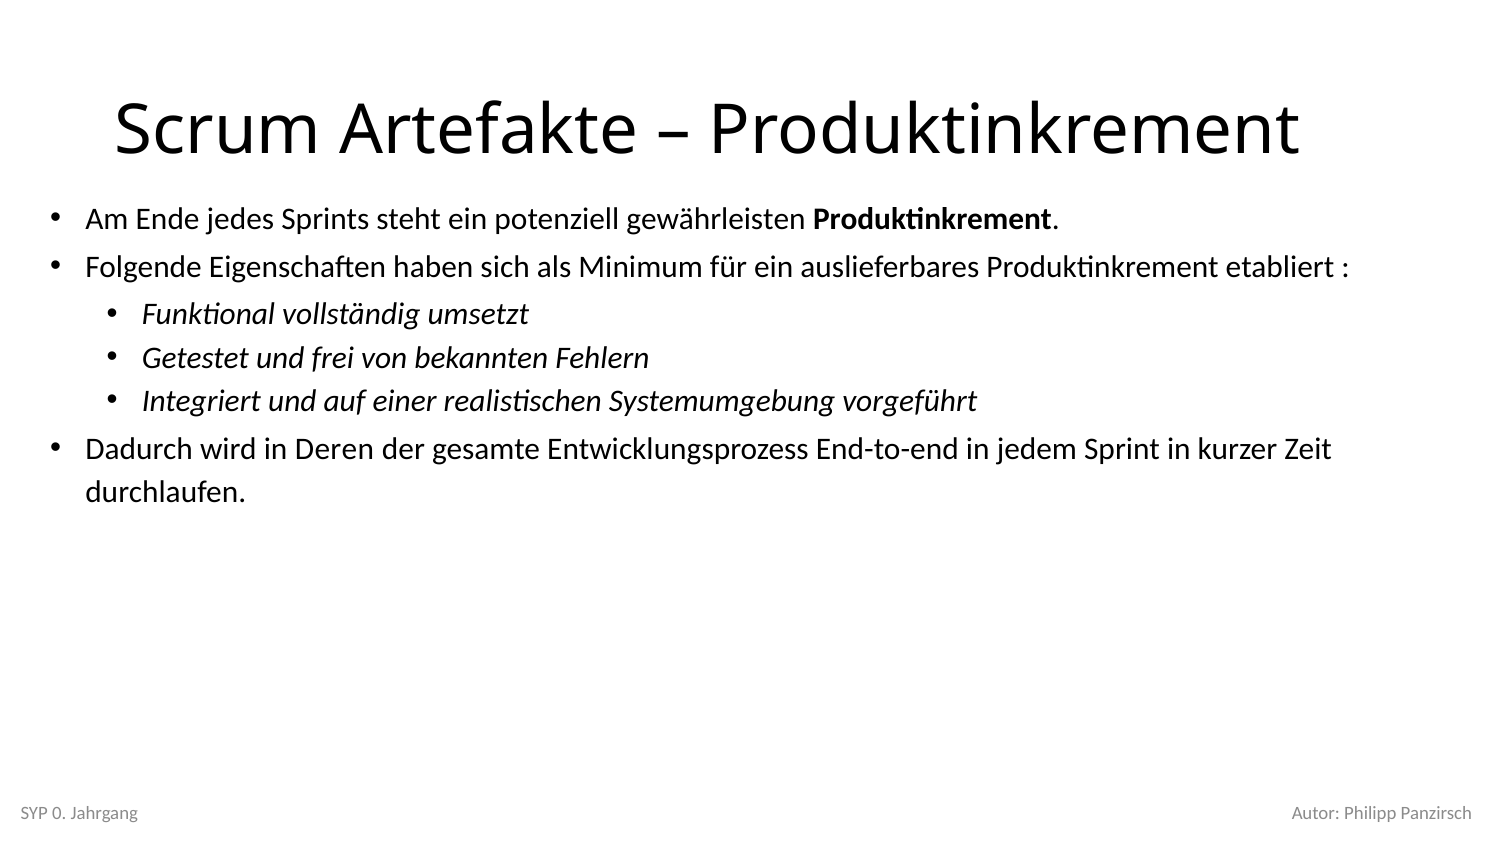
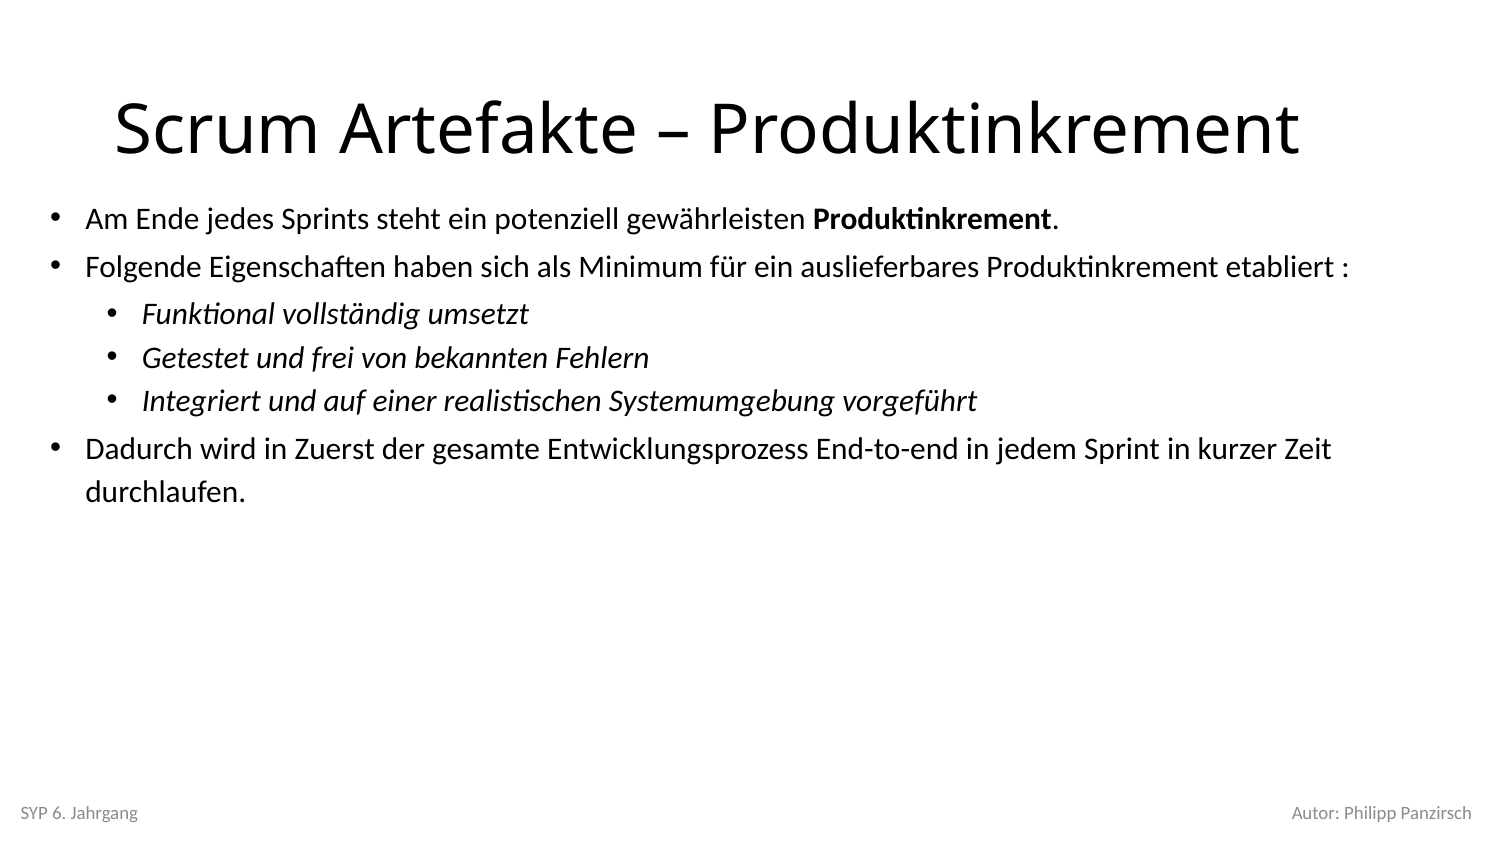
Deren: Deren -> Zuerst
0: 0 -> 6
